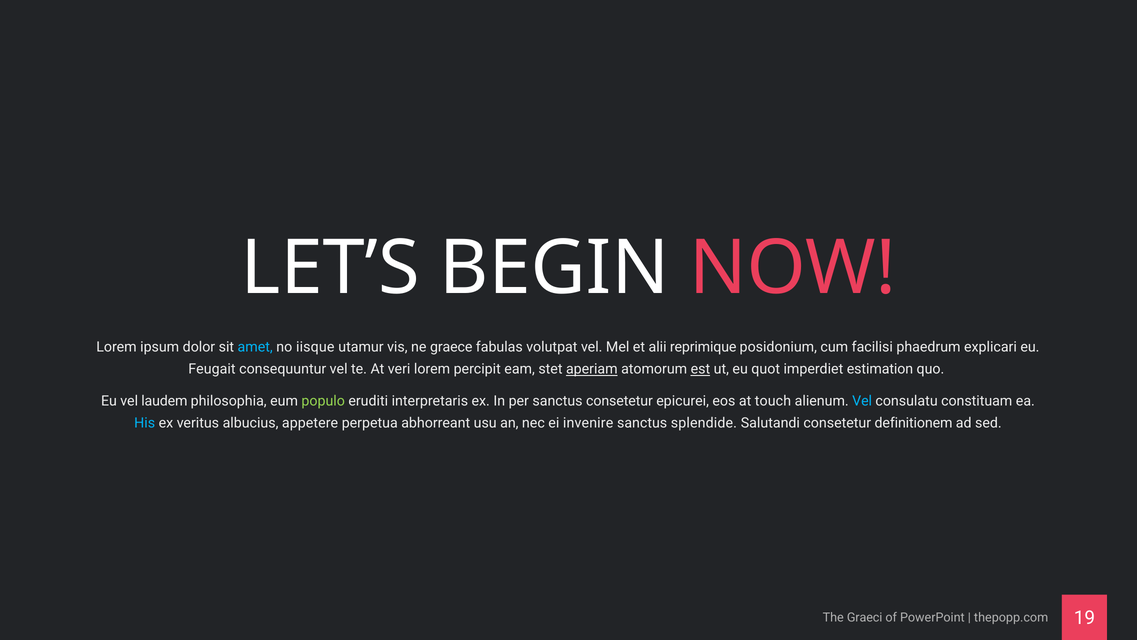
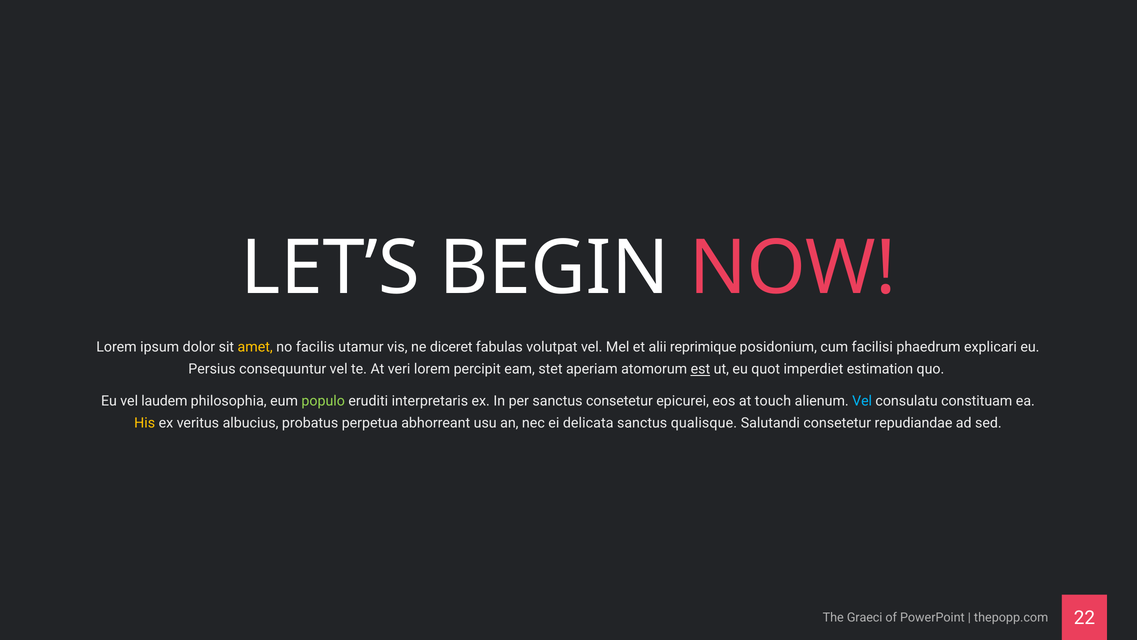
amet colour: light blue -> yellow
iisque: iisque -> facilis
graece: graece -> diceret
Feugait: Feugait -> Persius
aperiam underline: present -> none
His colour: light blue -> yellow
appetere: appetere -> probatus
invenire: invenire -> delicata
splendide: splendide -> qualisque
definitionem: definitionem -> repudiandae
19: 19 -> 22
